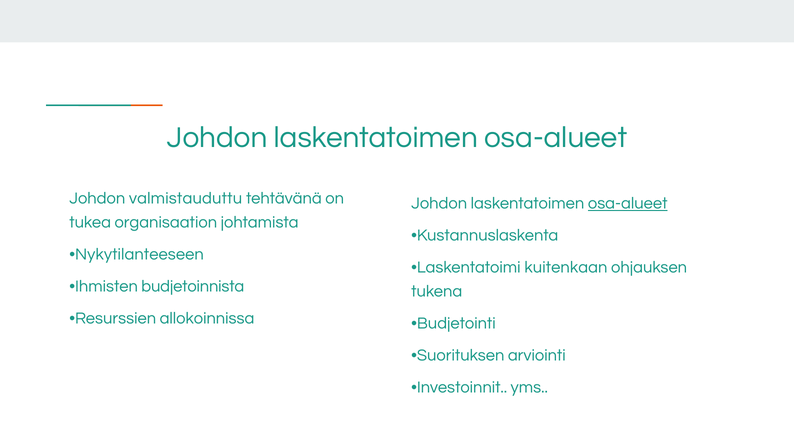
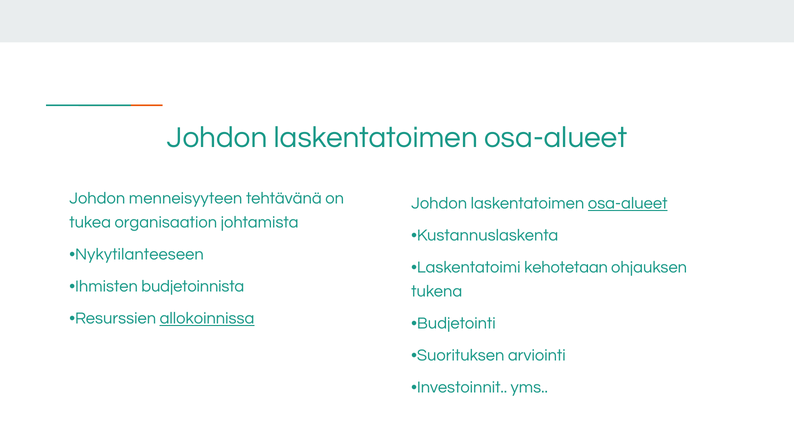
valmistauduttu: valmistauduttu -> menneisyyteen
kuitenkaan: kuitenkaan -> kehotetaan
allokoinnissa underline: none -> present
